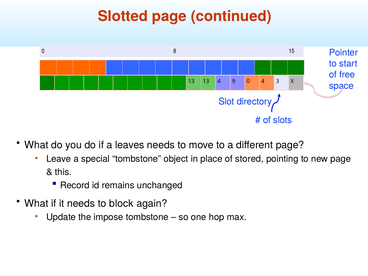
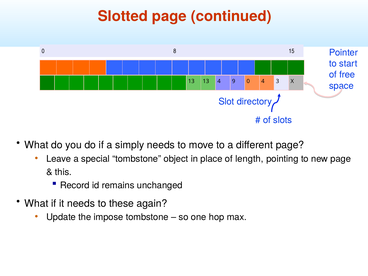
leaves: leaves -> simply
stored: stored -> length
block: block -> these
